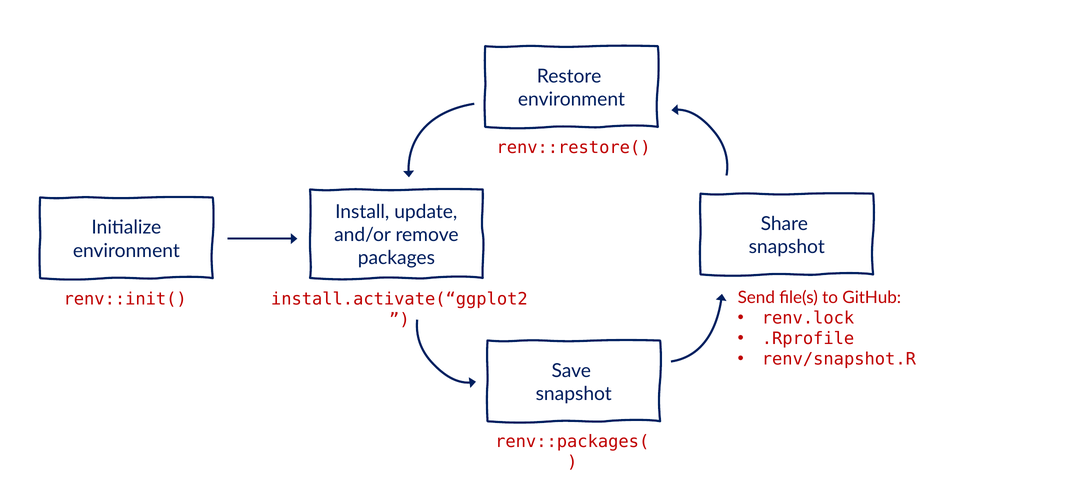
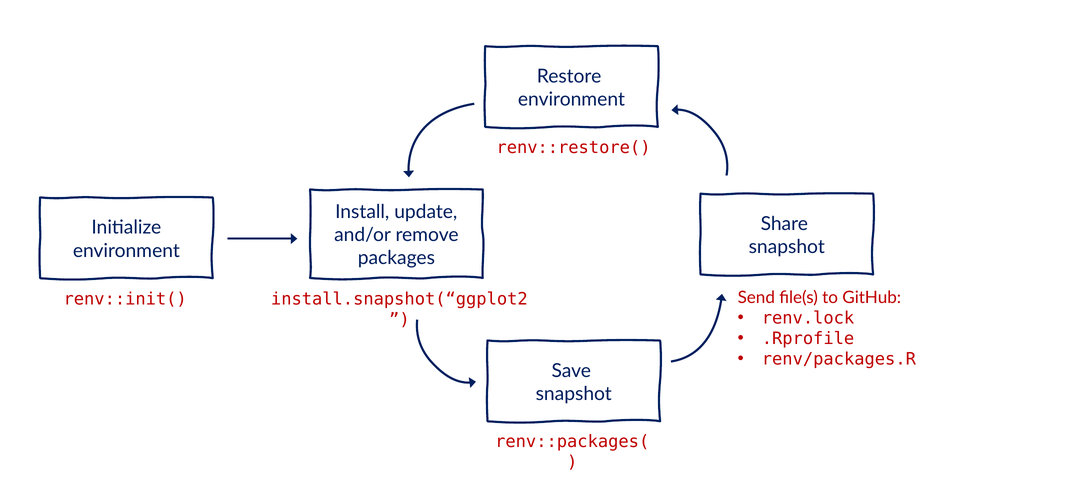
install.activate(“ggplot2: install.activate(“ggplot2 -> install.snapshot(“ggplot2
renv/snapshot.R: renv/snapshot.R -> renv/packages.R
